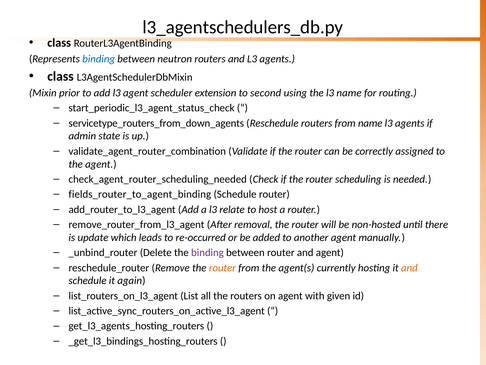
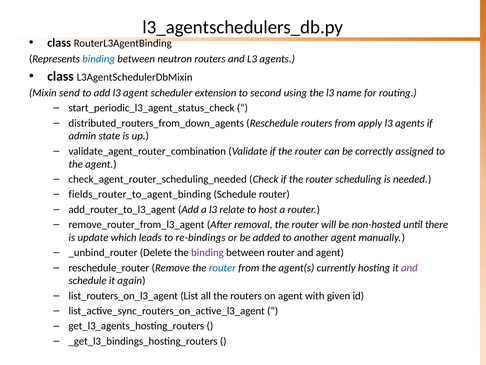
prior: prior -> send
servicetype_routers_from_down_agents: servicetype_routers_from_down_agents -> distributed_routers_from_down_agents
from name: name -> apply
re-occurred: re-occurred -> re-bindings
router at (222, 267) colour: orange -> blue
and at (409, 267) colour: orange -> purple
